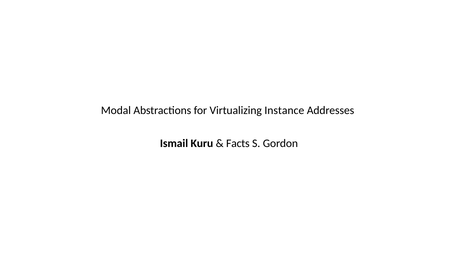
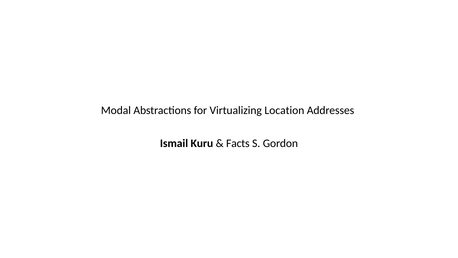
Instance: Instance -> Location
